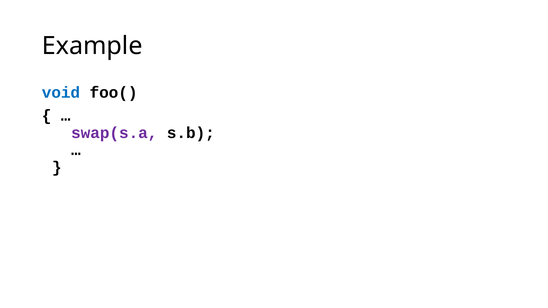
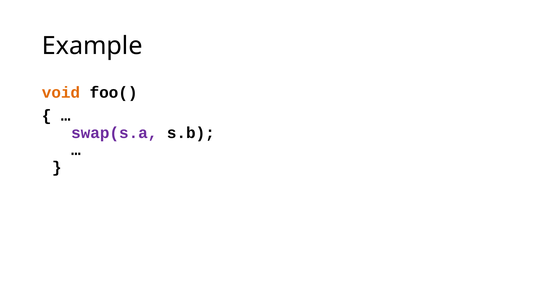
void colour: blue -> orange
